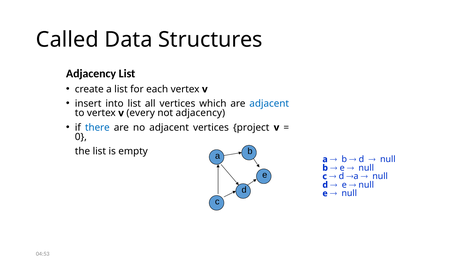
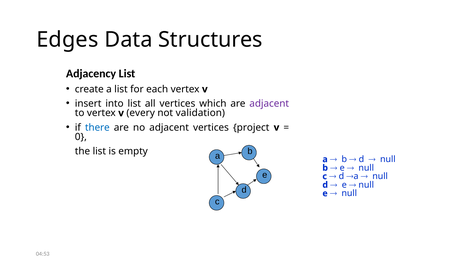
Called: Called -> Edges
adjacent at (269, 103) colour: blue -> purple
not adjacency: adjacency -> validation
